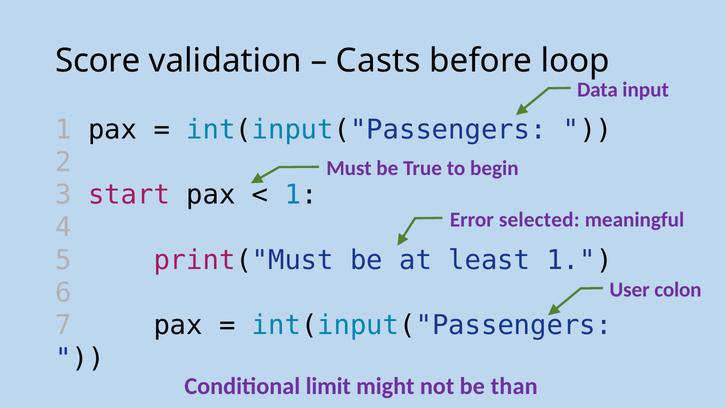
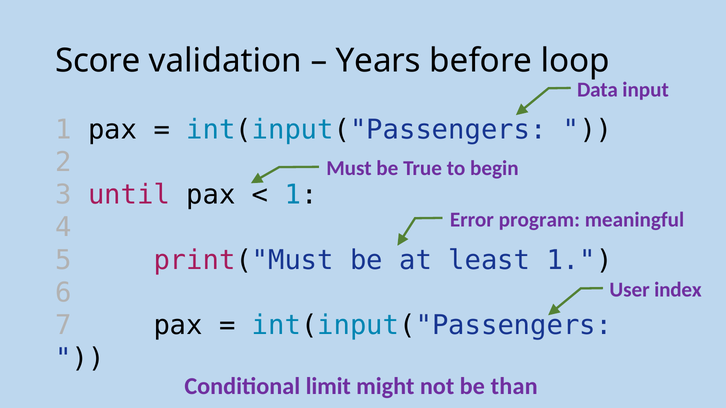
Casts: Casts -> Years
start: start -> until
selected: selected -> program
colon: colon -> index
